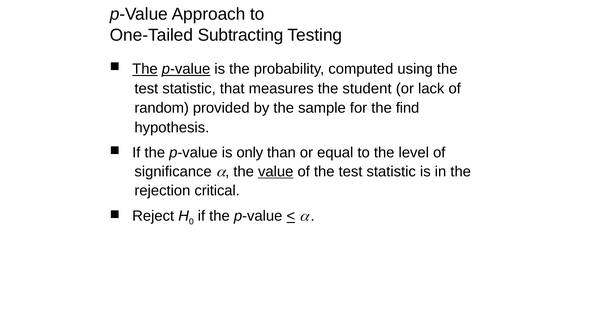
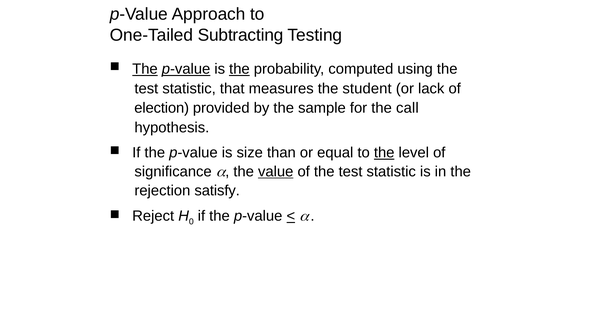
the at (239, 69) underline: none -> present
random: random -> election
find: find -> call
only: only -> size
the at (384, 153) underline: none -> present
critical: critical -> satisfy
